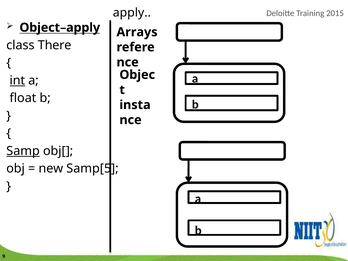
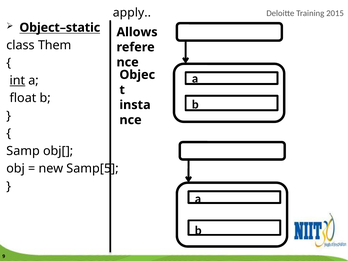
Object–apply: Object–apply -> Object–static
Arrays: Arrays -> Allows
There: There -> Them
Samp underline: present -> none
